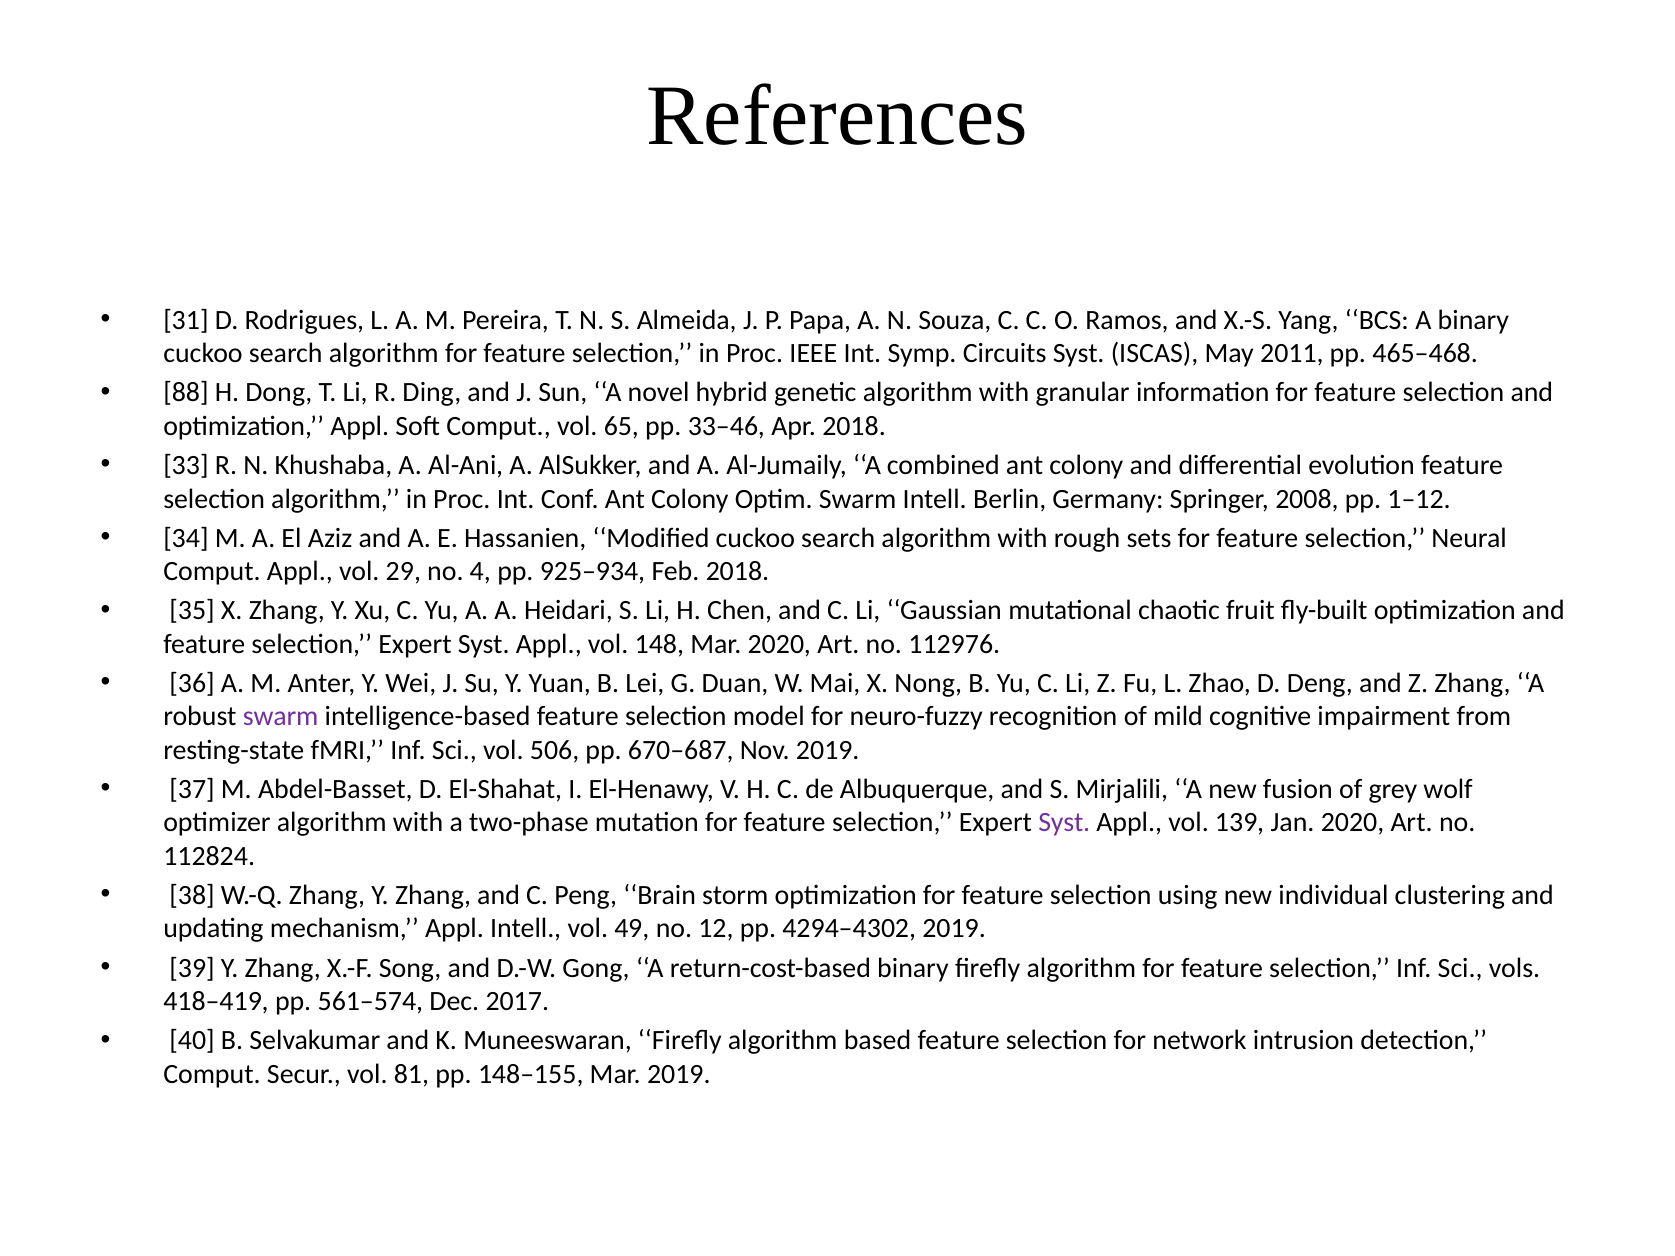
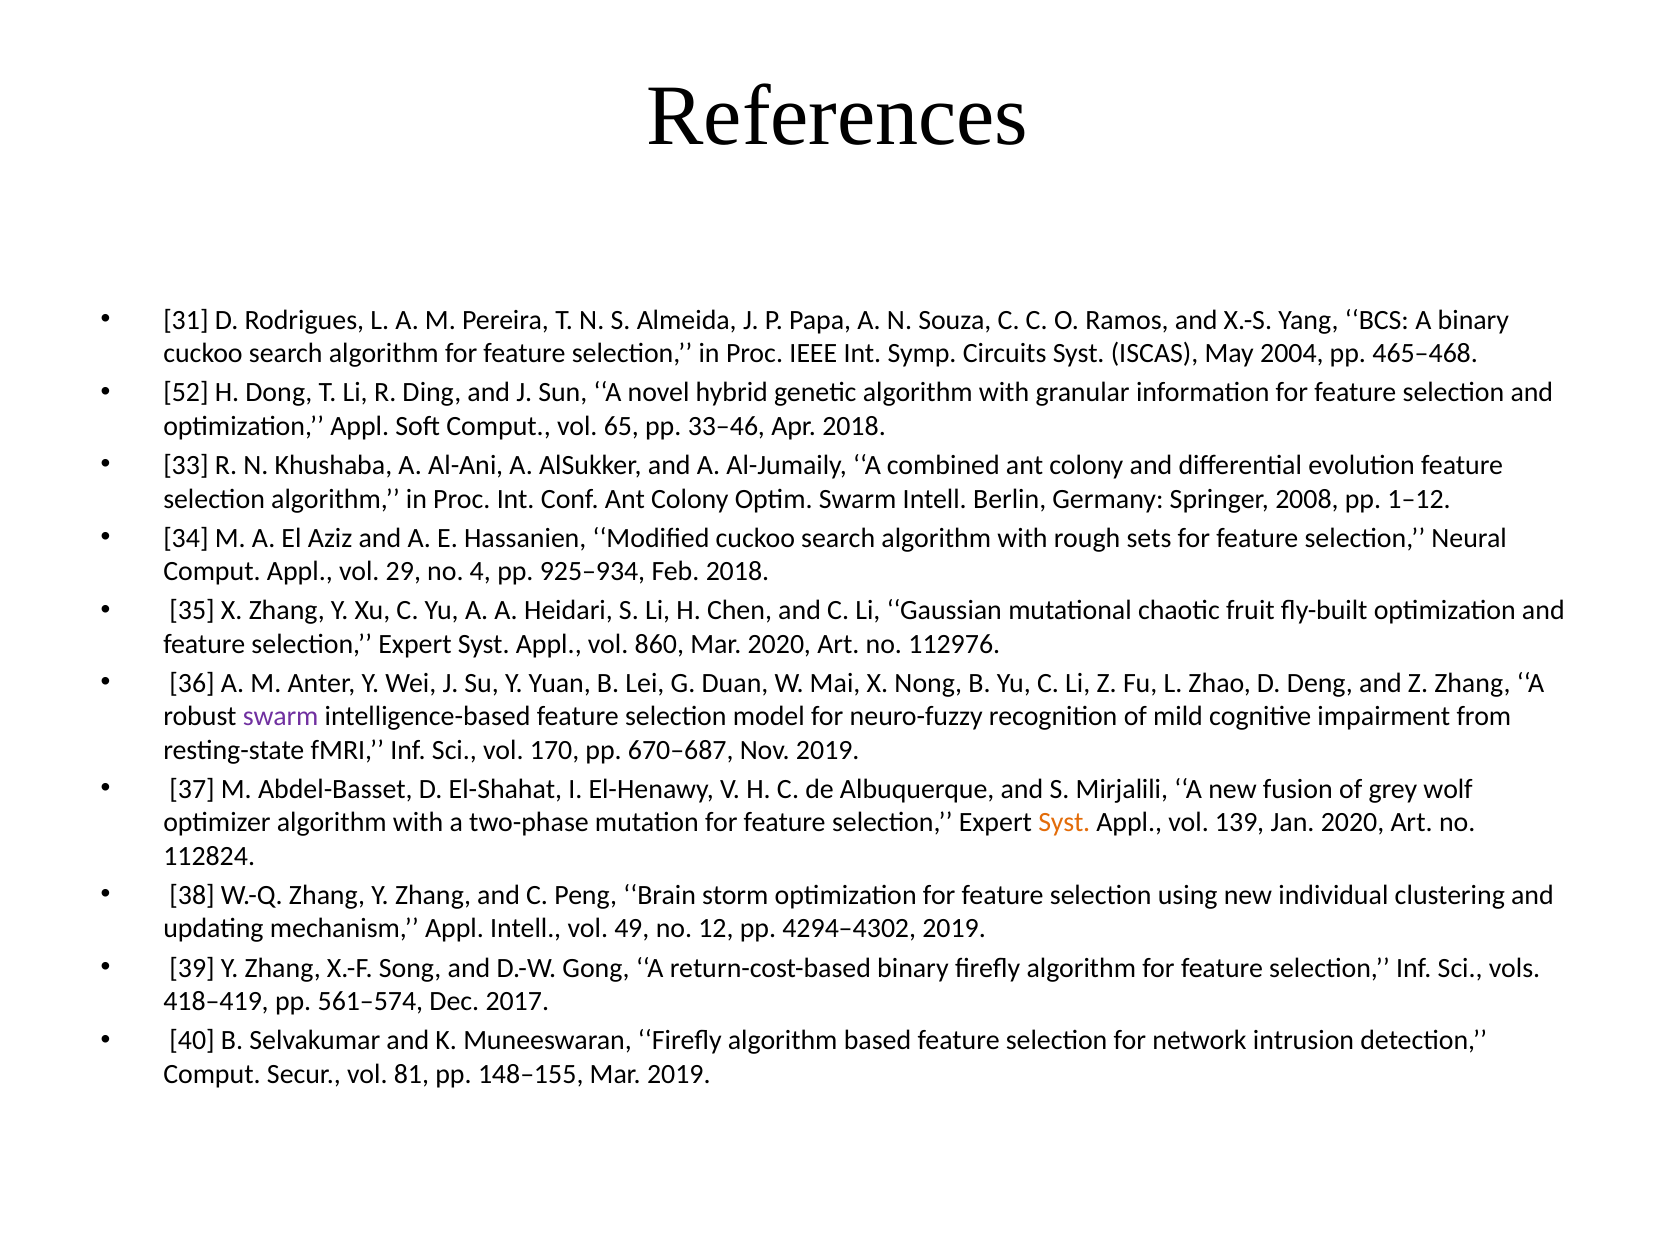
2011: 2011 -> 2004
88: 88 -> 52
148: 148 -> 860
506: 506 -> 170
Syst at (1064, 823) colour: purple -> orange
